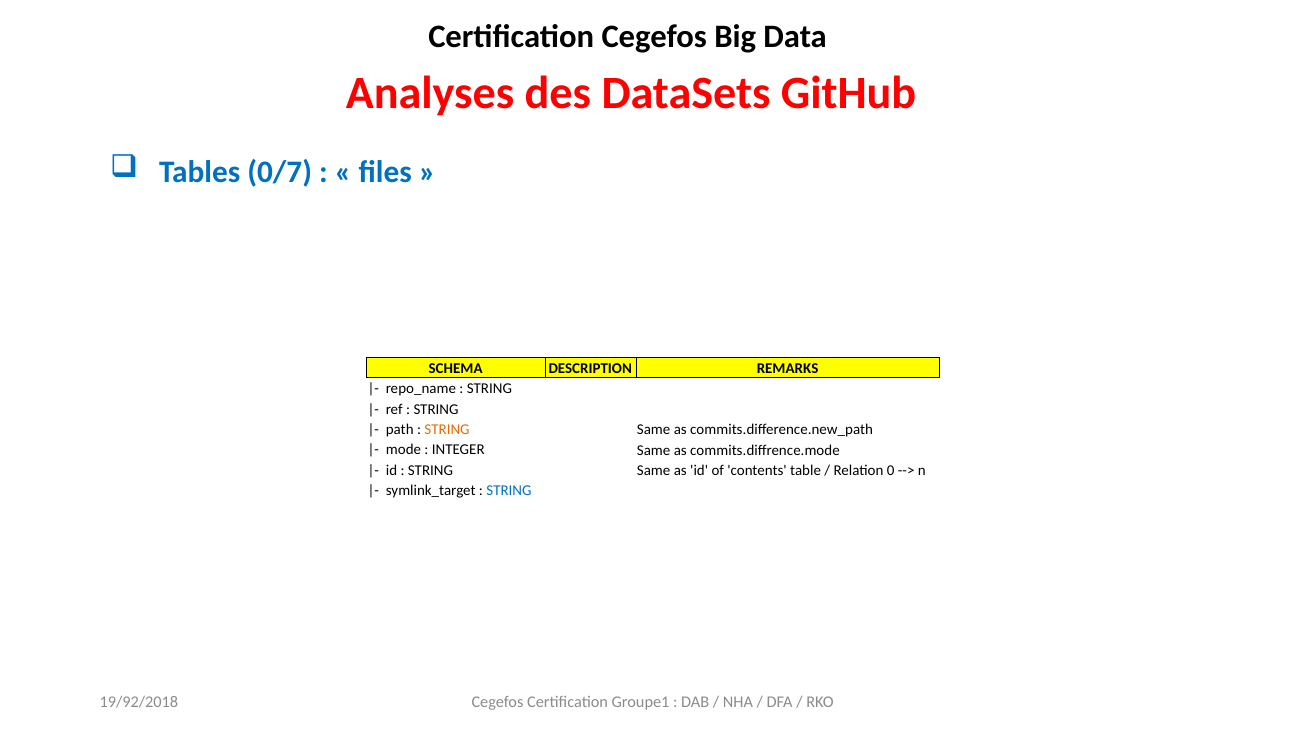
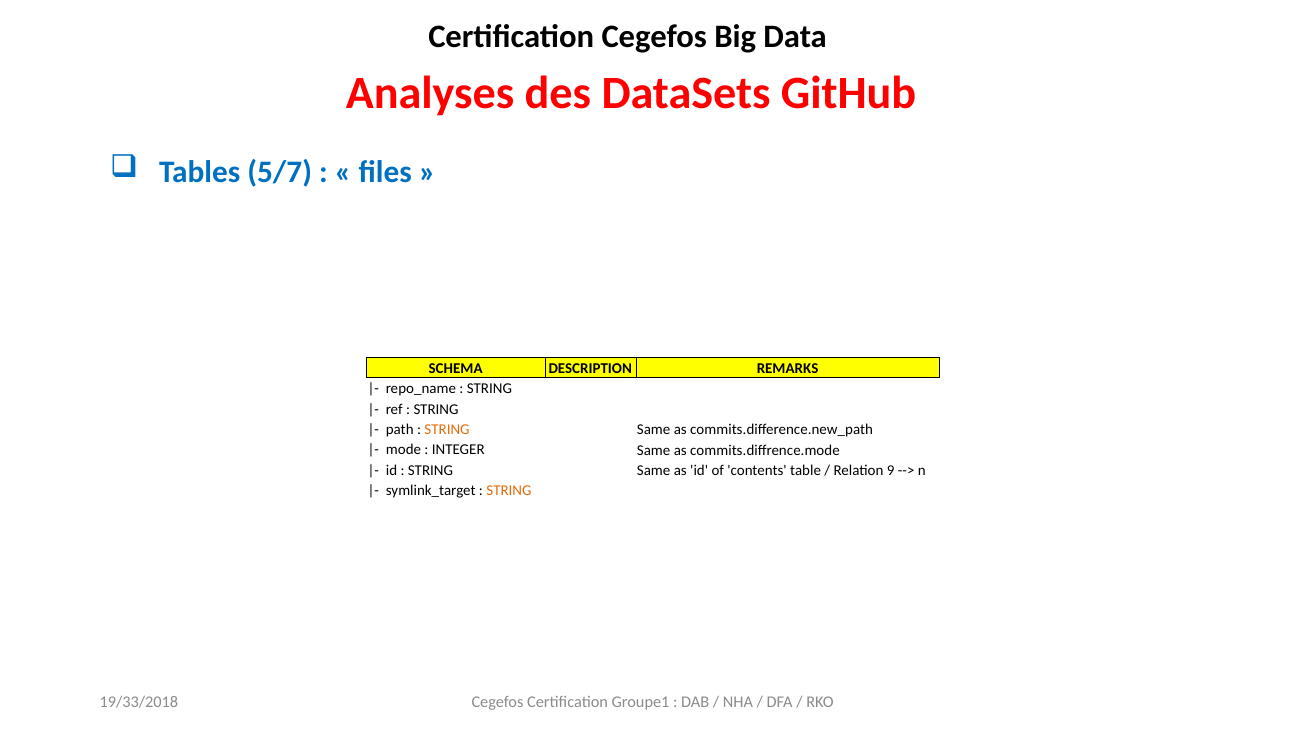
0/7: 0/7 -> 5/7
0: 0 -> 9
STRING at (509, 491) colour: blue -> orange
19/92/2018: 19/92/2018 -> 19/33/2018
